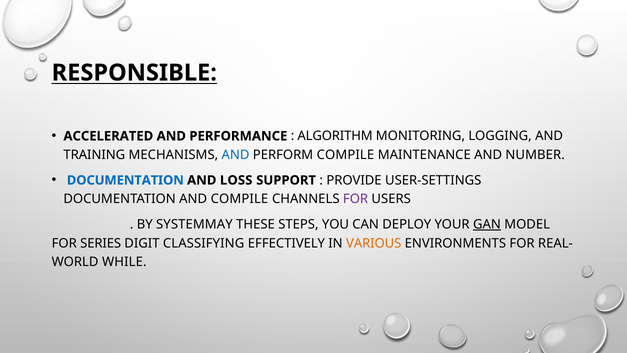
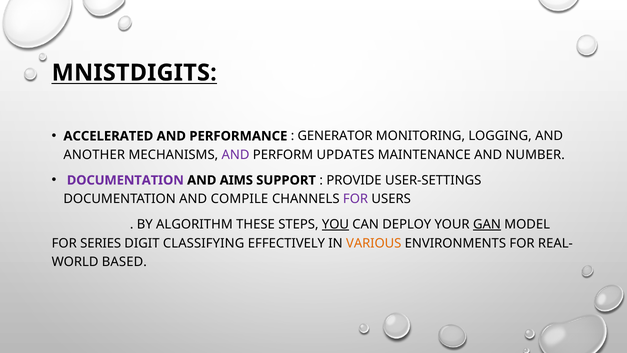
RESPONSIBLE: RESPONSIBLE -> MNISTDIGITS
ALGORITHM: ALGORITHM -> GENERATOR
TRAINING: TRAINING -> ANOTHER
AND at (236, 155) colour: blue -> purple
PERFORM COMPILE: COMPILE -> UPDATES
DOCUMENTATION at (125, 180) colour: blue -> purple
LOSS: LOSS -> AIMS
SYSTEMMAY: SYSTEMMAY -> ALGORITHM
YOU underline: none -> present
WHILE: WHILE -> BASED
